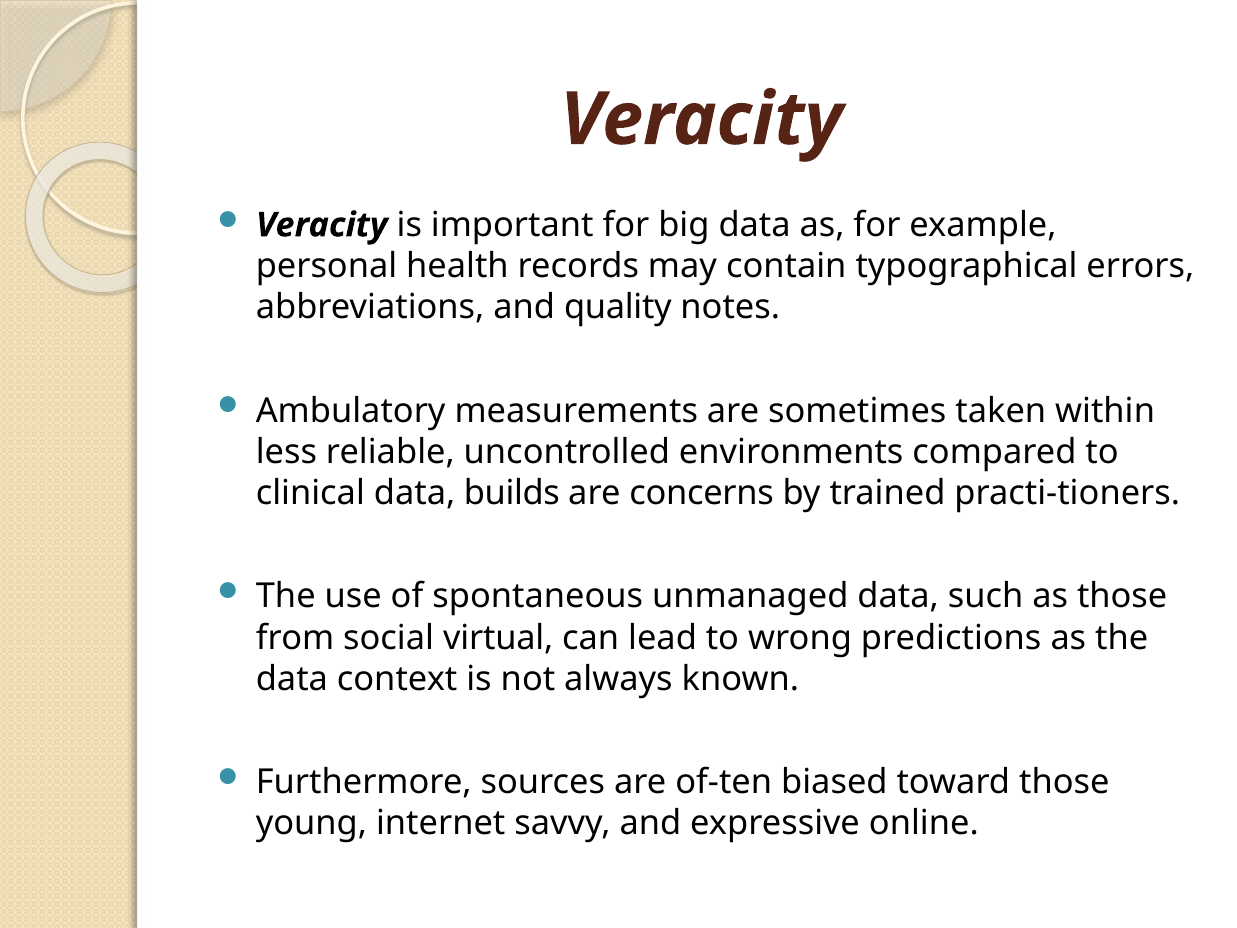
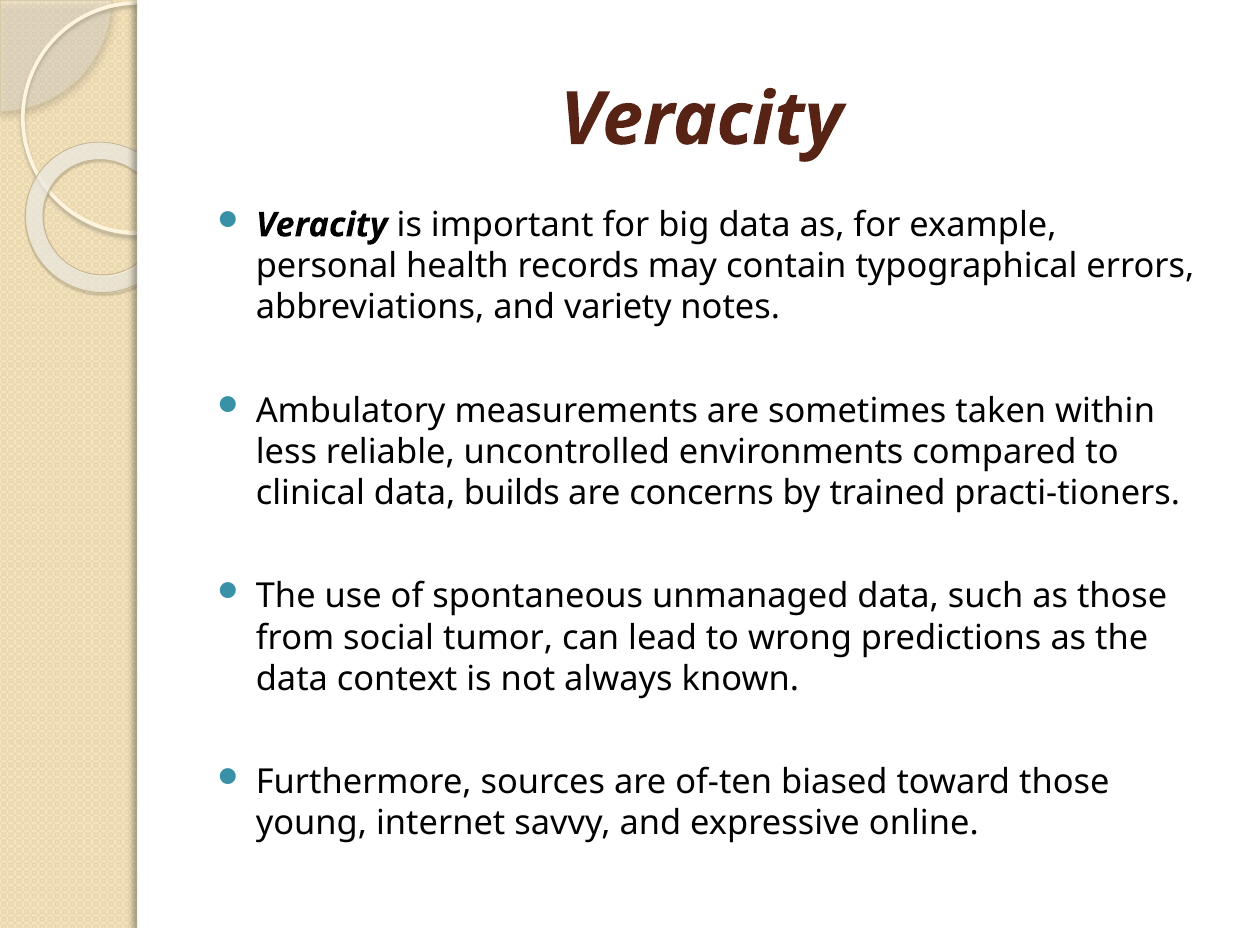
quality: quality -> variety
virtual: virtual -> tumor
